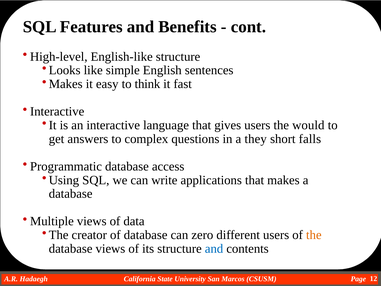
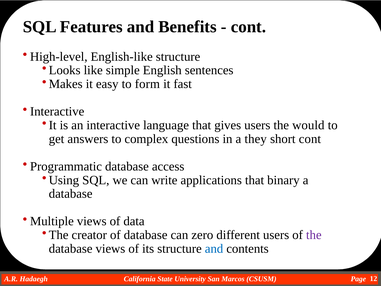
think: think -> form
short falls: falls -> cont
that makes: makes -> binary
the at (314, 235) colour: orange -> purple
